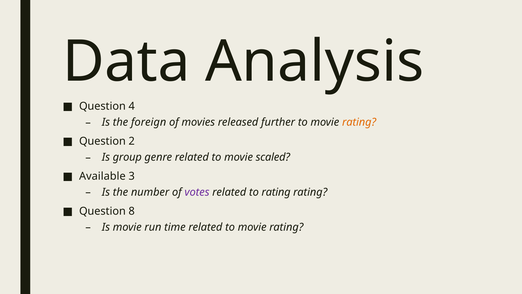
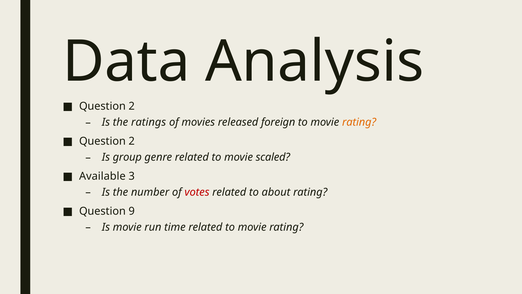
4 at (132, 106): 4 -> 2
foreign: foreign -> ratings
further: further -> foreign
votes colour: purple -> red
to rating: rating -> about
8: 8 -> 9
